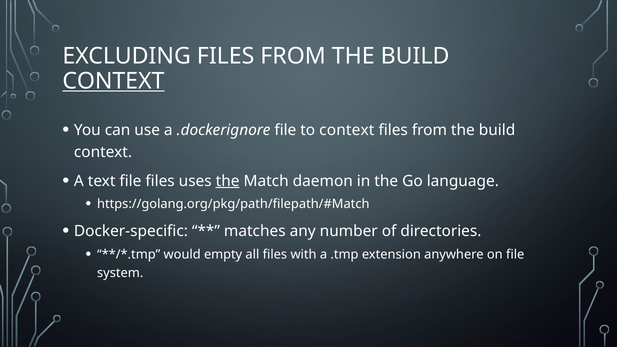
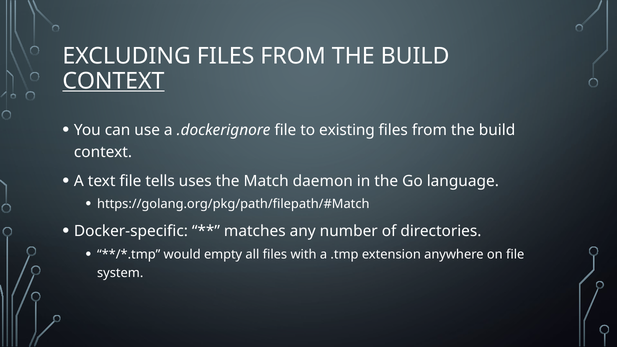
to context: context -> existing
file files: files -> tells
the at (228, 181) underline: present -> none
